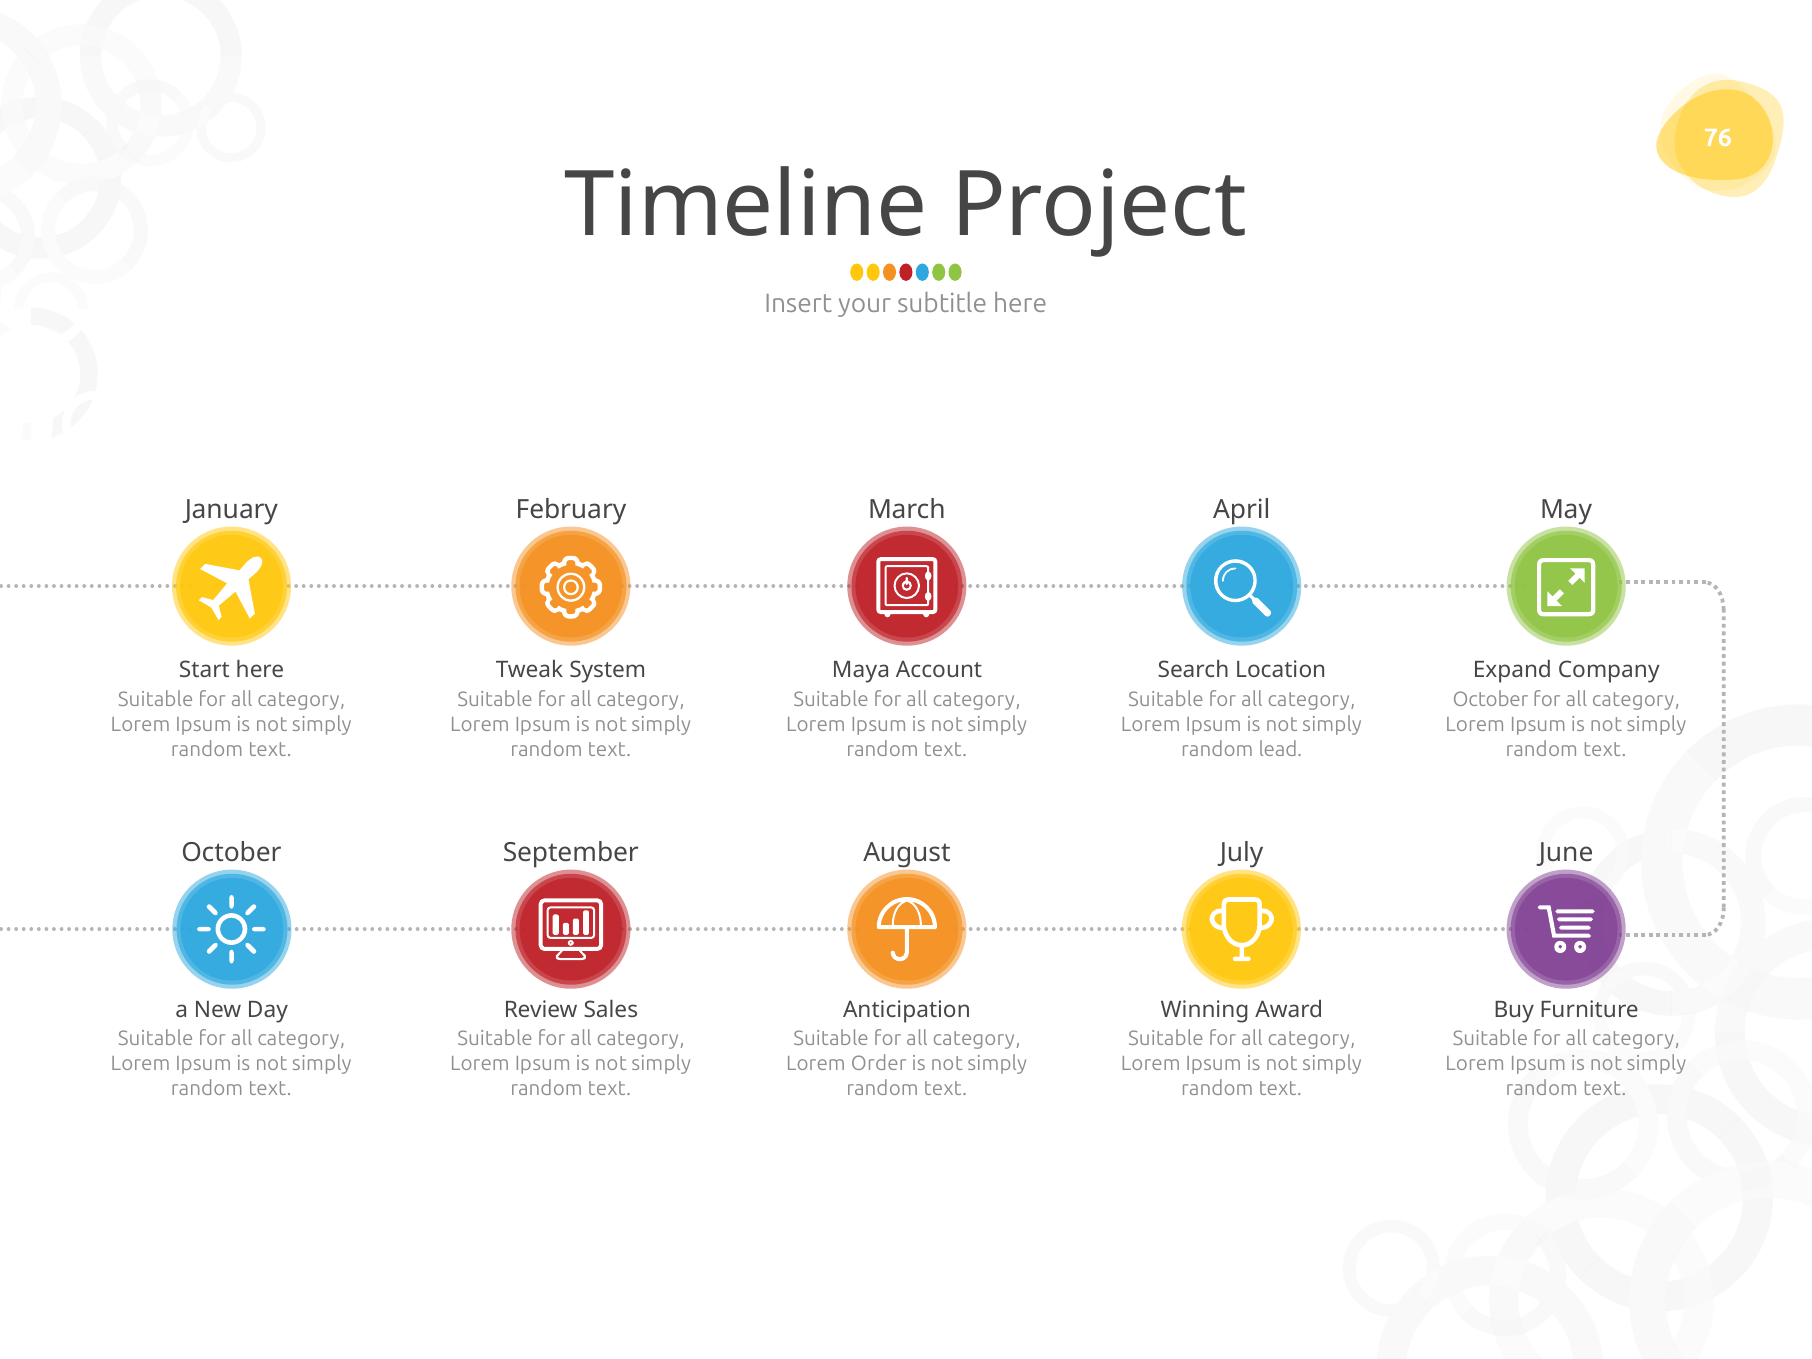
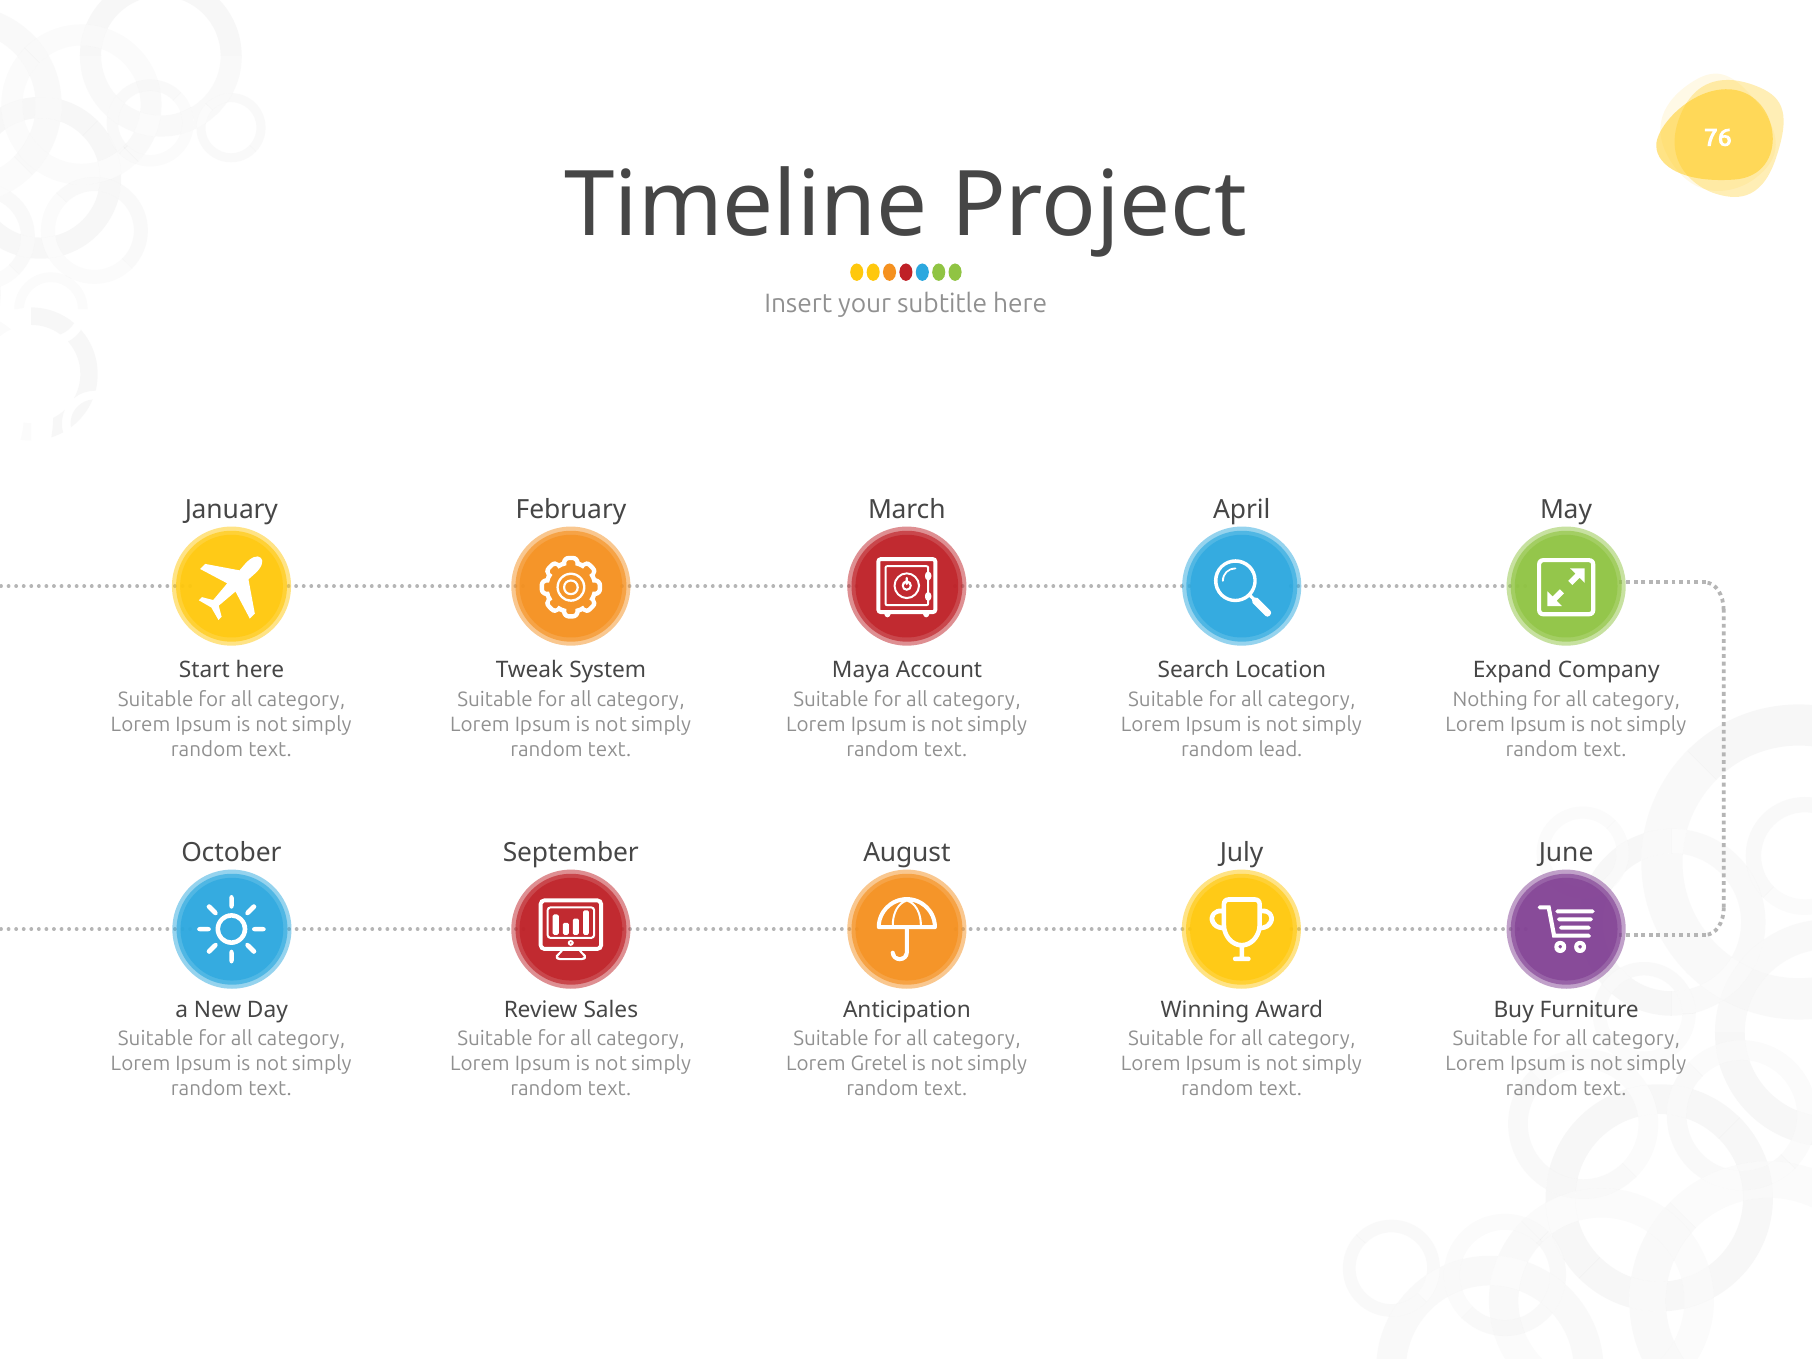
October at (1490, 700): October -> Nothing
Order: Order -> Gretel
